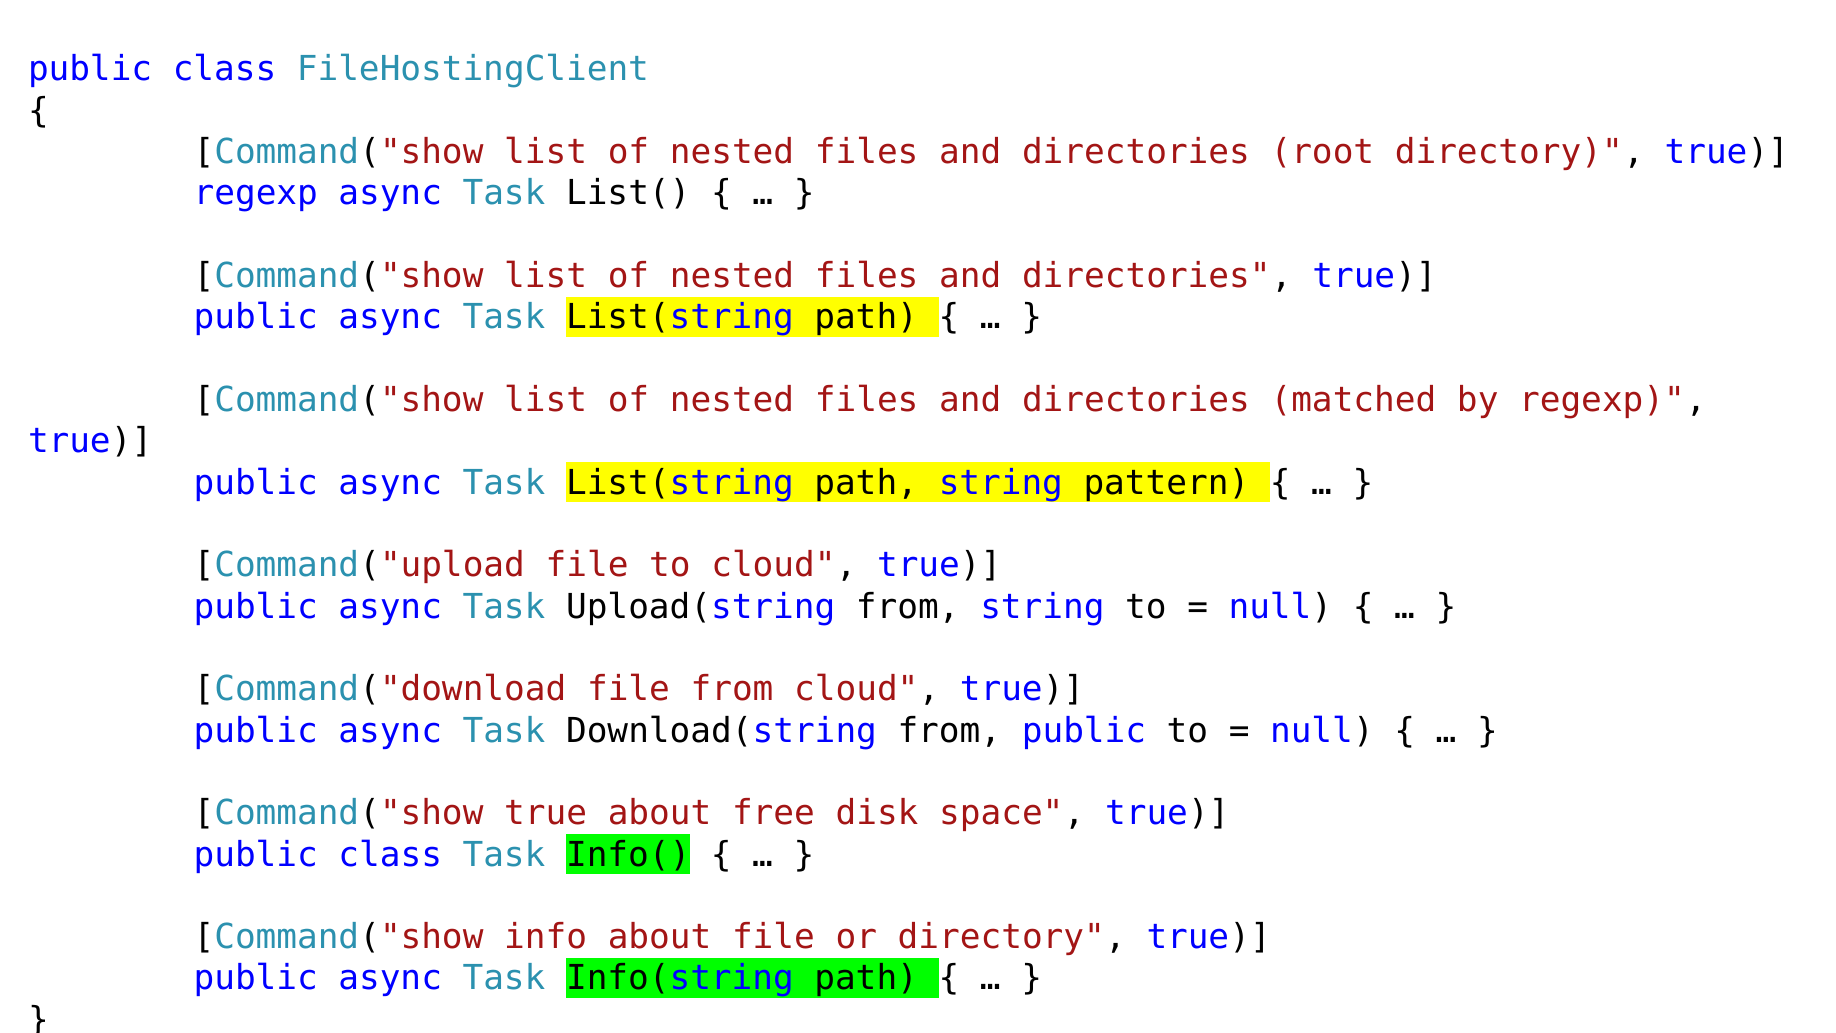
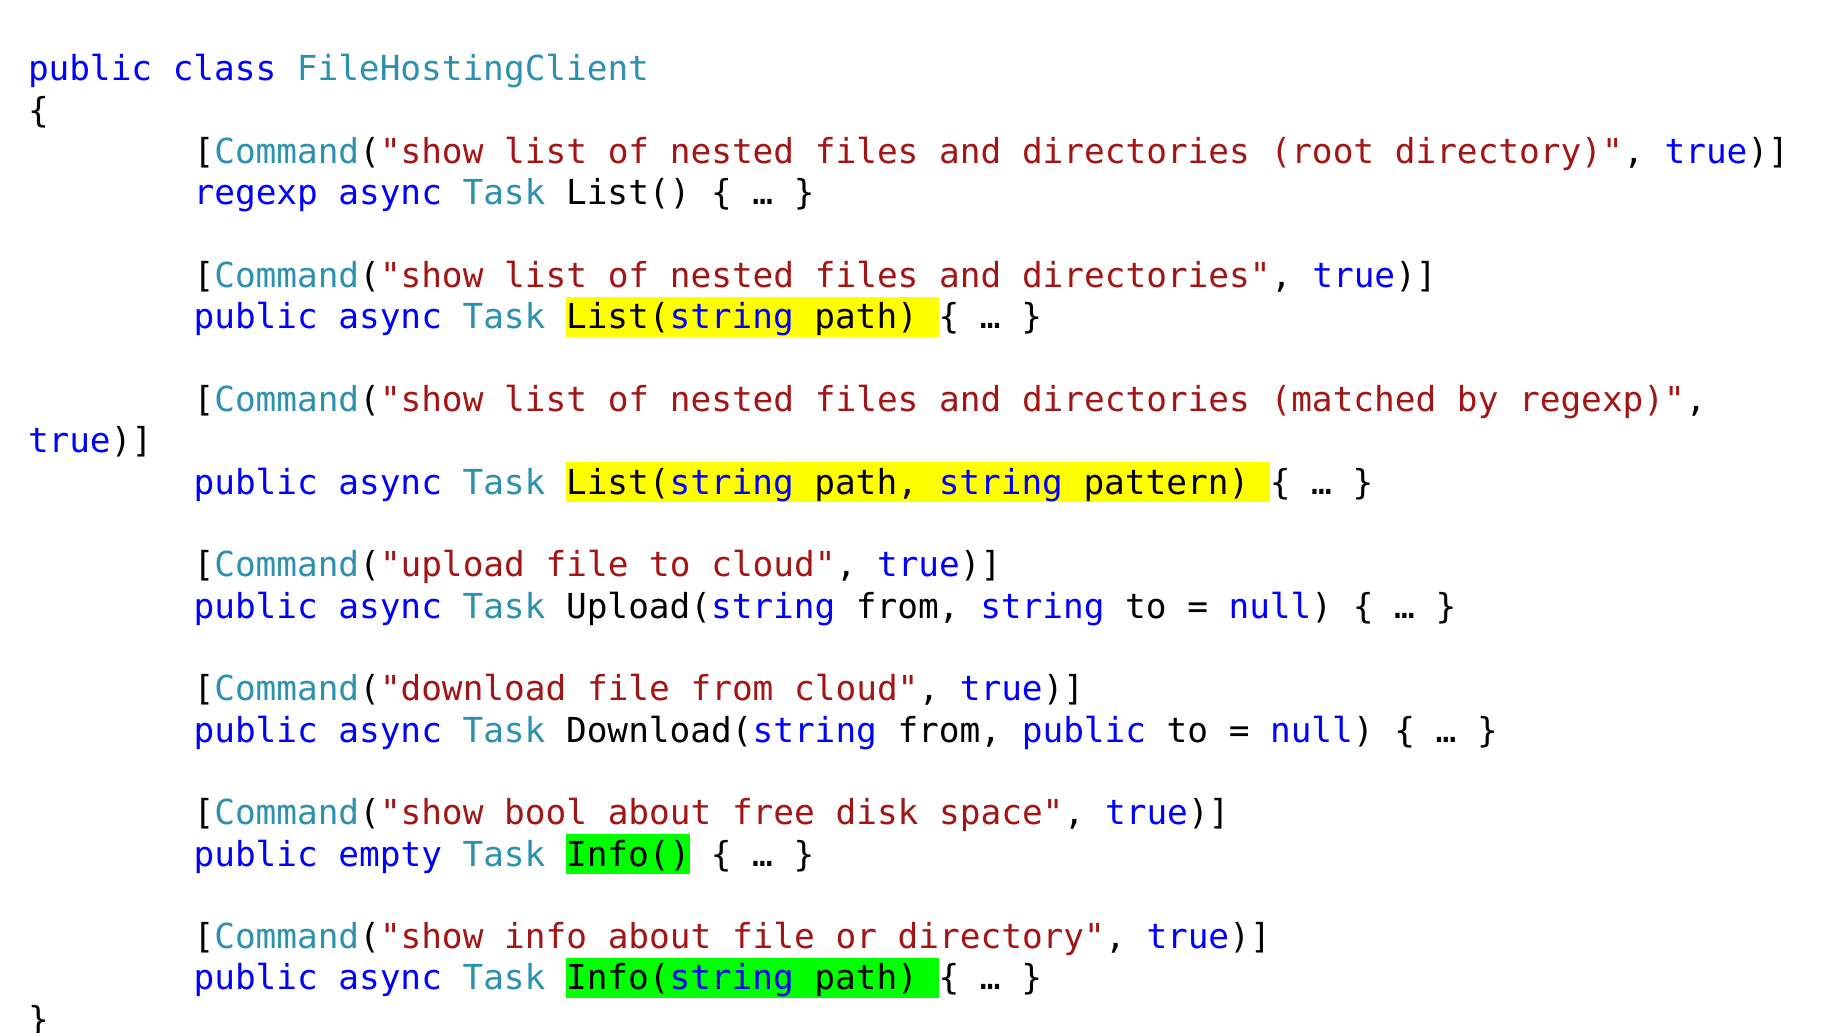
Command("show true: true -> bool
class at (390, 854): class -> empty
